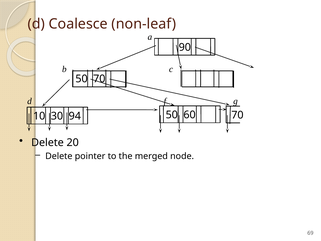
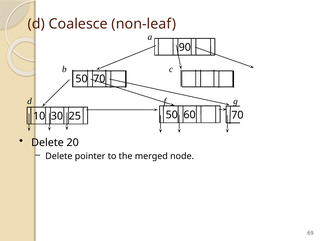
94: 94 -> 25
